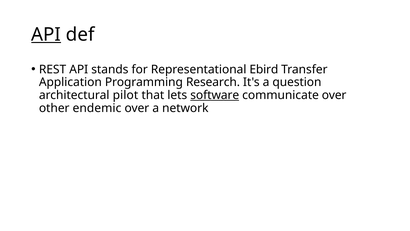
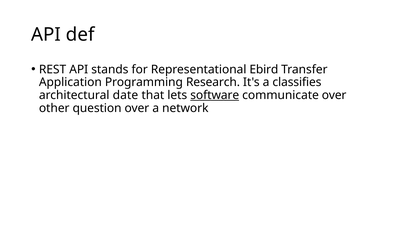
API at (46, 34) underline: present -> none
question: question -> classifies
pilot: pilot -> date
endemic: endemic -> question
